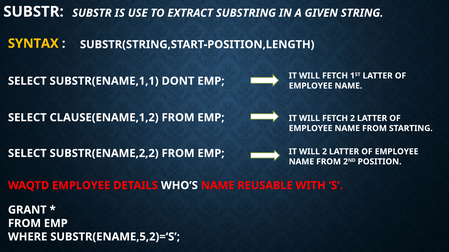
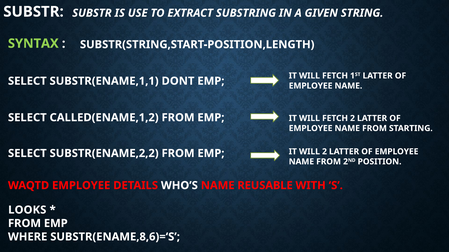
SYNTAX colour: yellow -> light green
CLAUSE(ENAME,1,2: CLAUSE(ENAME,1,2 -> CALLED(ENAME,1,2
GRANT: GRANT -> LOOKS
SUBSTR(ENAME,5,2)=‘S: SUBSTR(ENAME,5,2)=‘S -> SUBSTR(ENAME,8,6)=‘S
